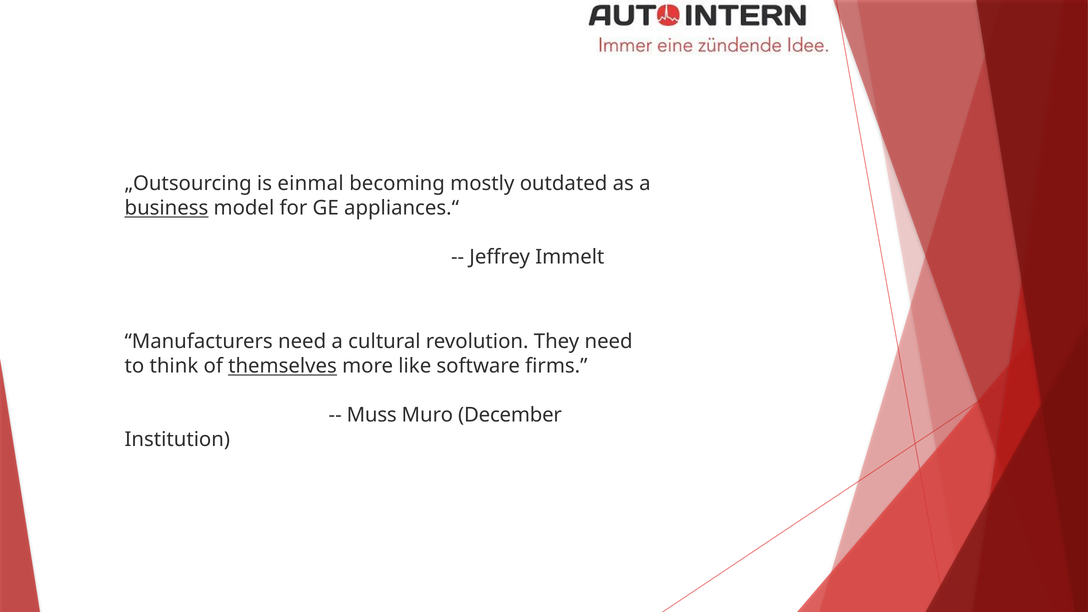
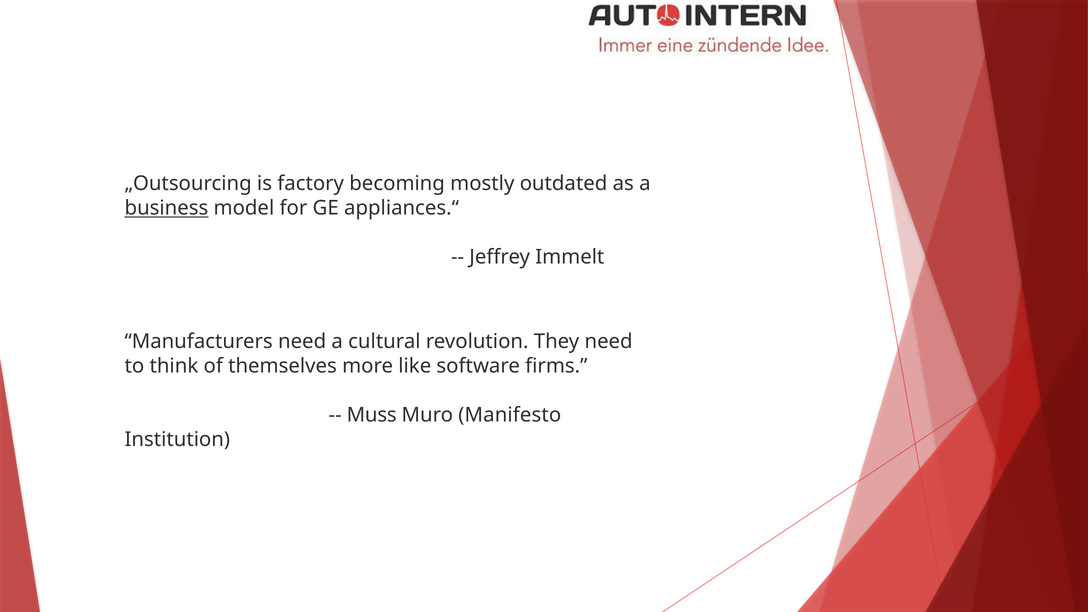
einmal: einmal -> factory
themselves underline: present -> none
December: December -> Manifesto
